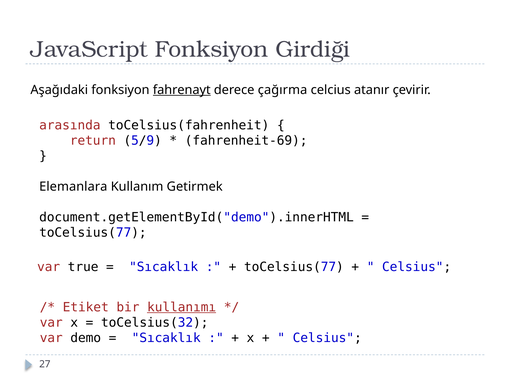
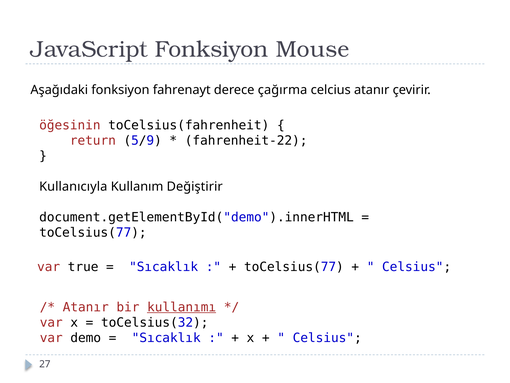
Girdiği: Girdiği -> Mouse
fahrenayt underline: present -> none
arasında: arasında -> öğesinin
fahrenheit-69: fahrenheit-69 -> fahrenheit-22
Elemanlara: Elemanlara -> Kullanıcıyla
Getirmek: Getirmek -> Değiştirir
Etiket at (86, 307): Etiket -> Atanır
